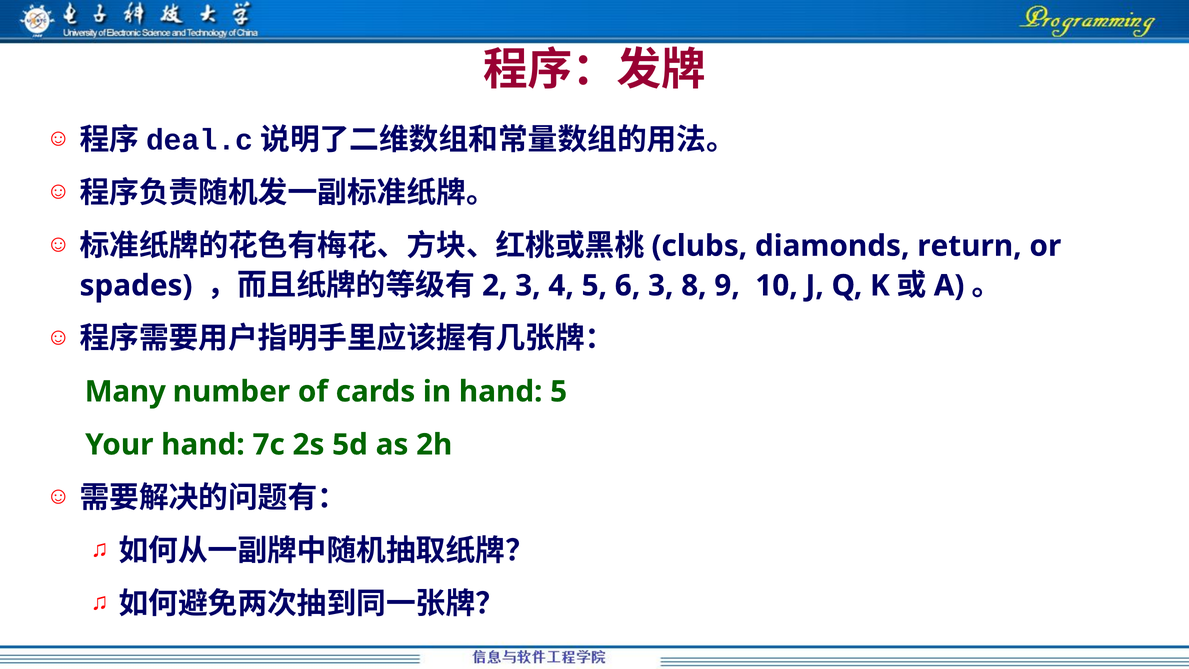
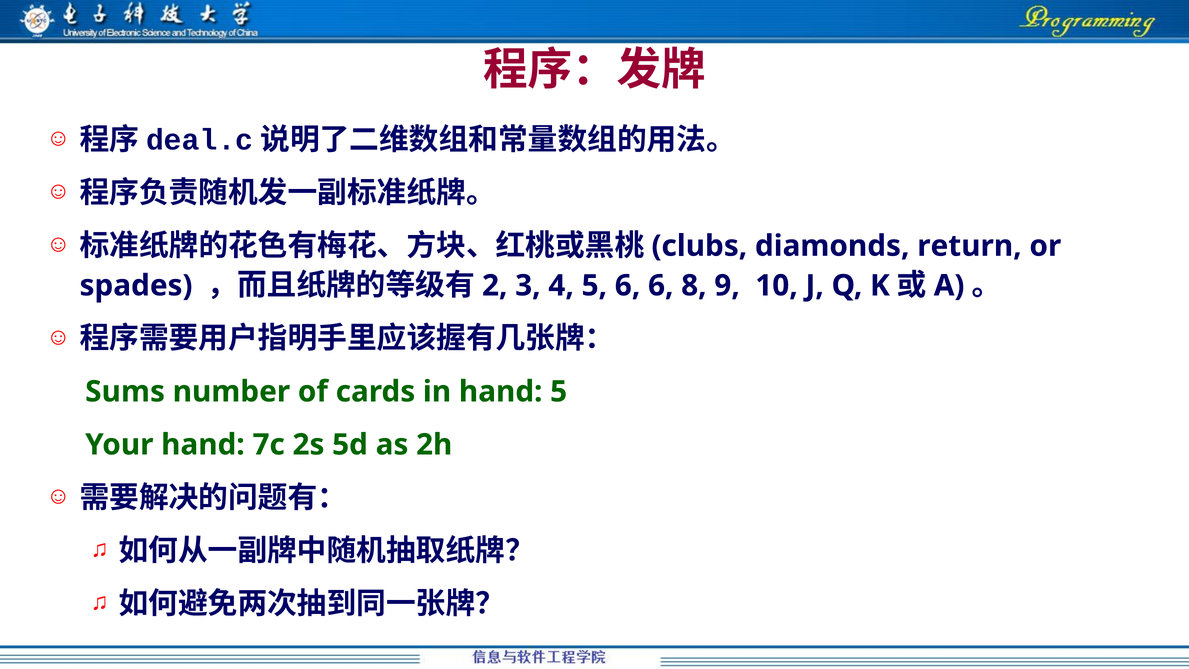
6 3: 3 -> 6
Many: Many -> Sums
